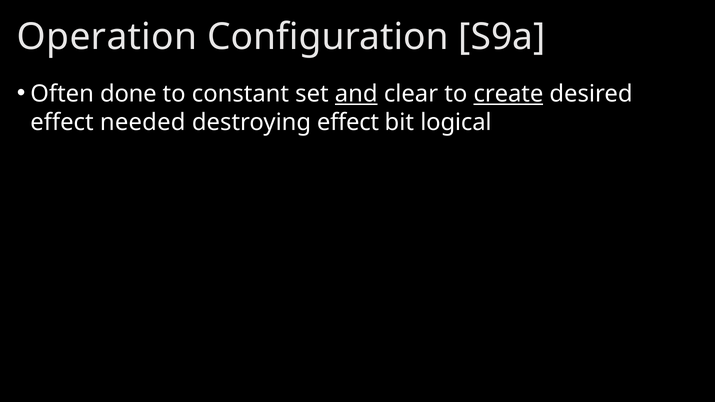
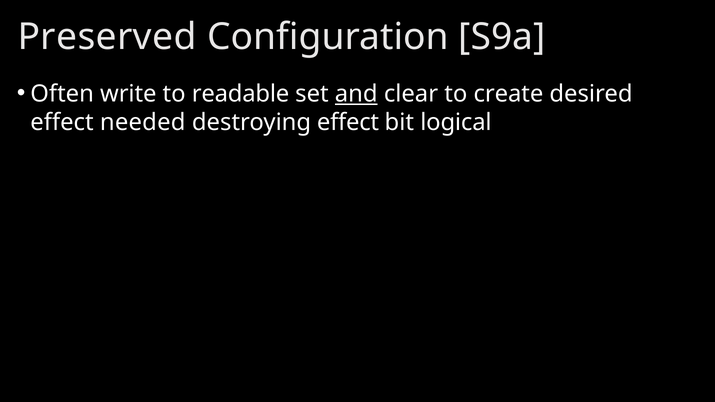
Operation: Operation -> Preserved
done: done -> write
constant: constant -> readable
create underline: present -> none
